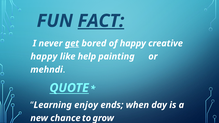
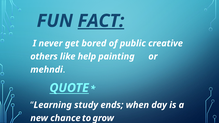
get underline: present -> none
of happy: happy -> public
happy at (44, 57): happy -> others
enjoy: enjoy -> study
